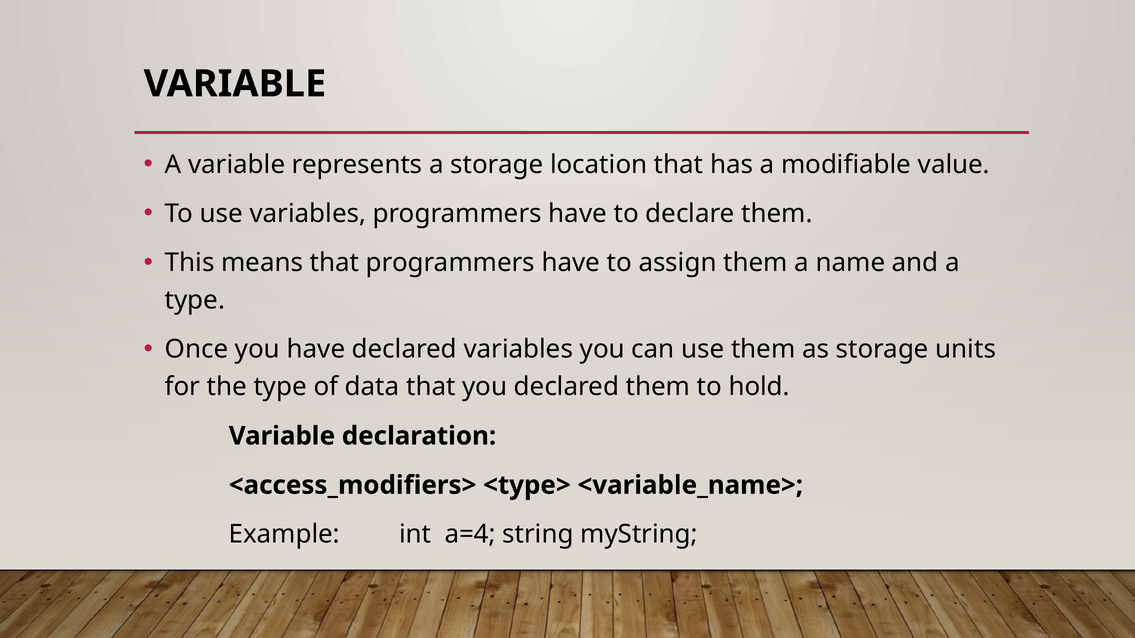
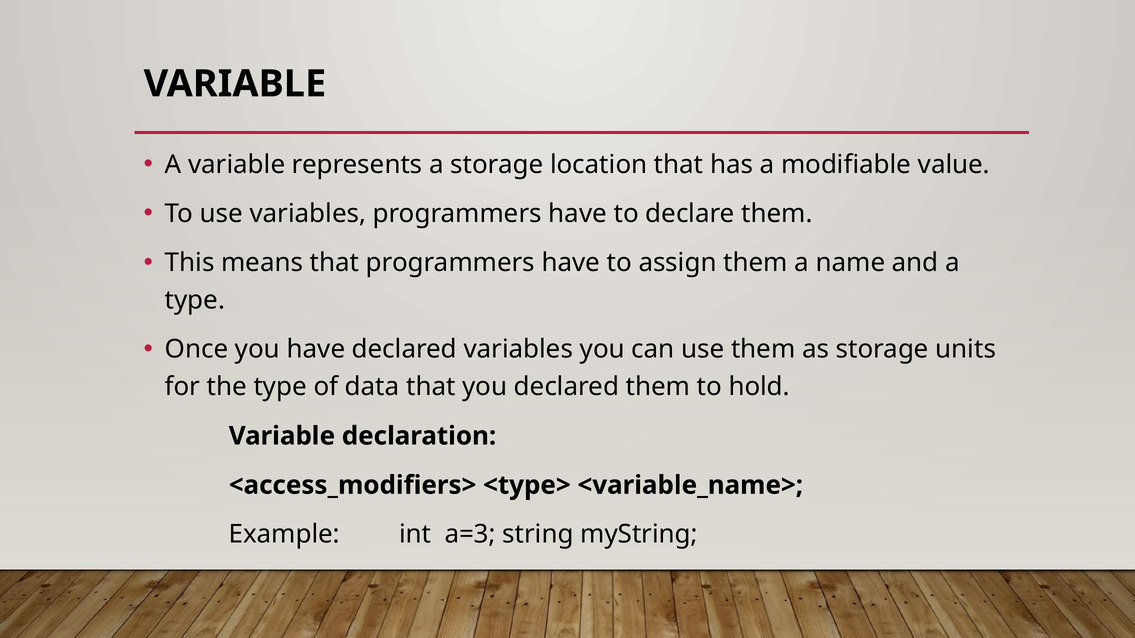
a=4: a=4 -> a=3
